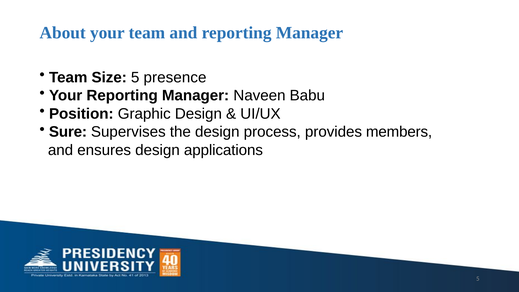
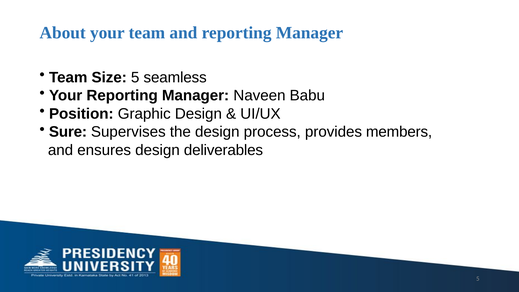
presence: presence -> seamless
applications: applications -> deliverables
